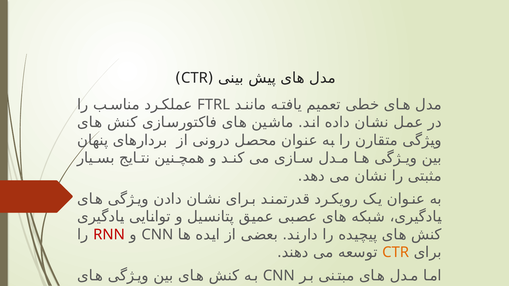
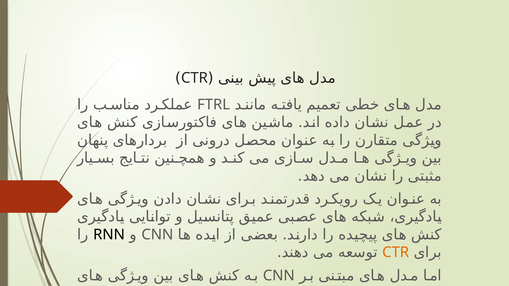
RNN at (109, 235) colour: red -> black
